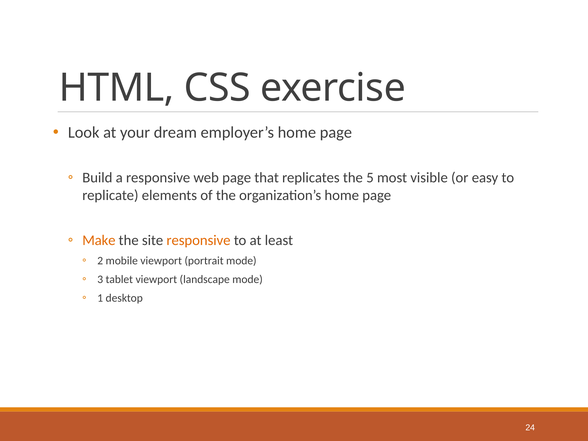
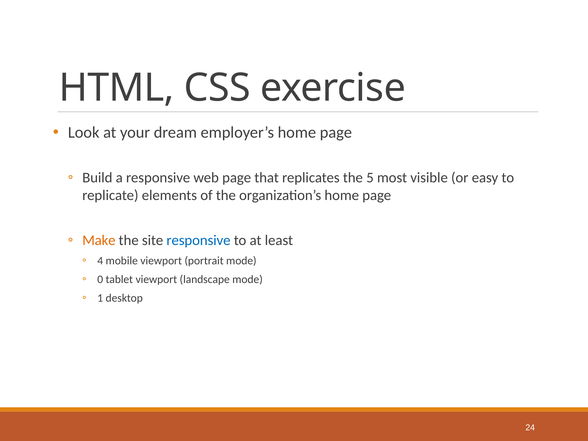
responsive at (198, 240) colour: orange -> blue
2: 2 -> 4
3: 3 -> 0
